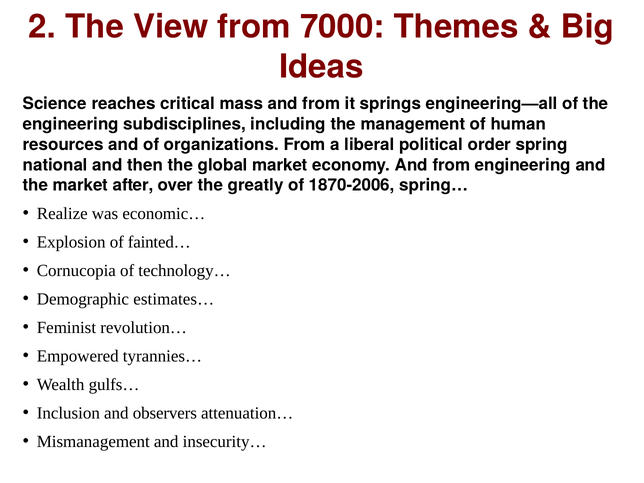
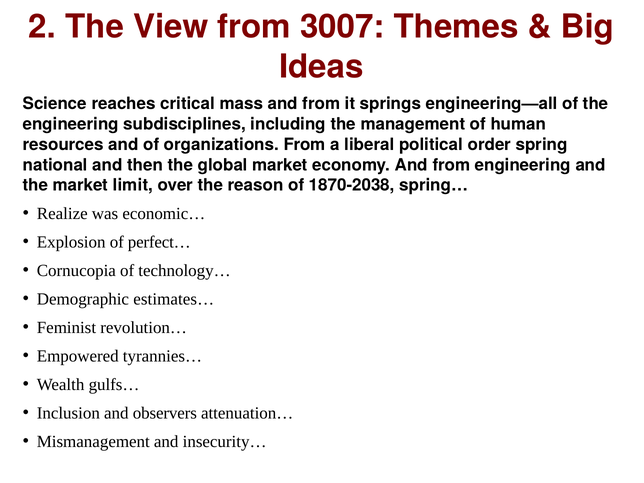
7000: 7000 -> 3007
after: after -> limit
greatly: greatly -> reason
1870-2006: 1870-2006 -> 1870-2038
fainted…: fainted… -> perfect…
